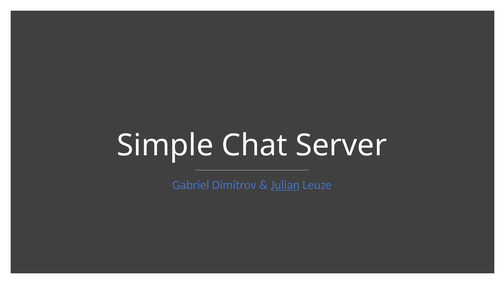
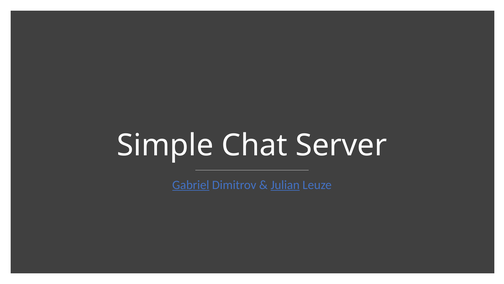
Gabriel underline: none -> present
